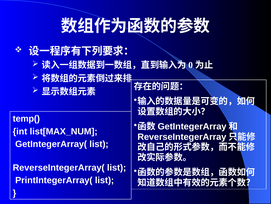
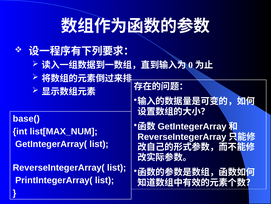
temp(: temp( -> base(
